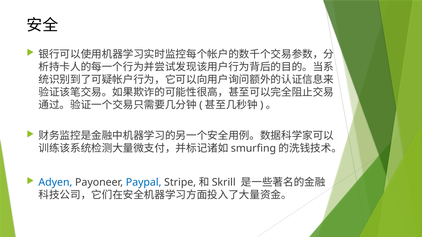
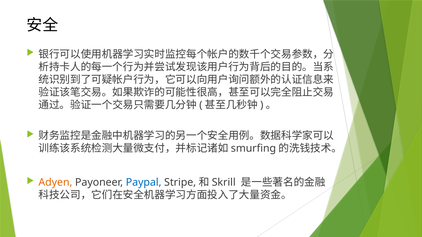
Adyen colour: blue -> orange
